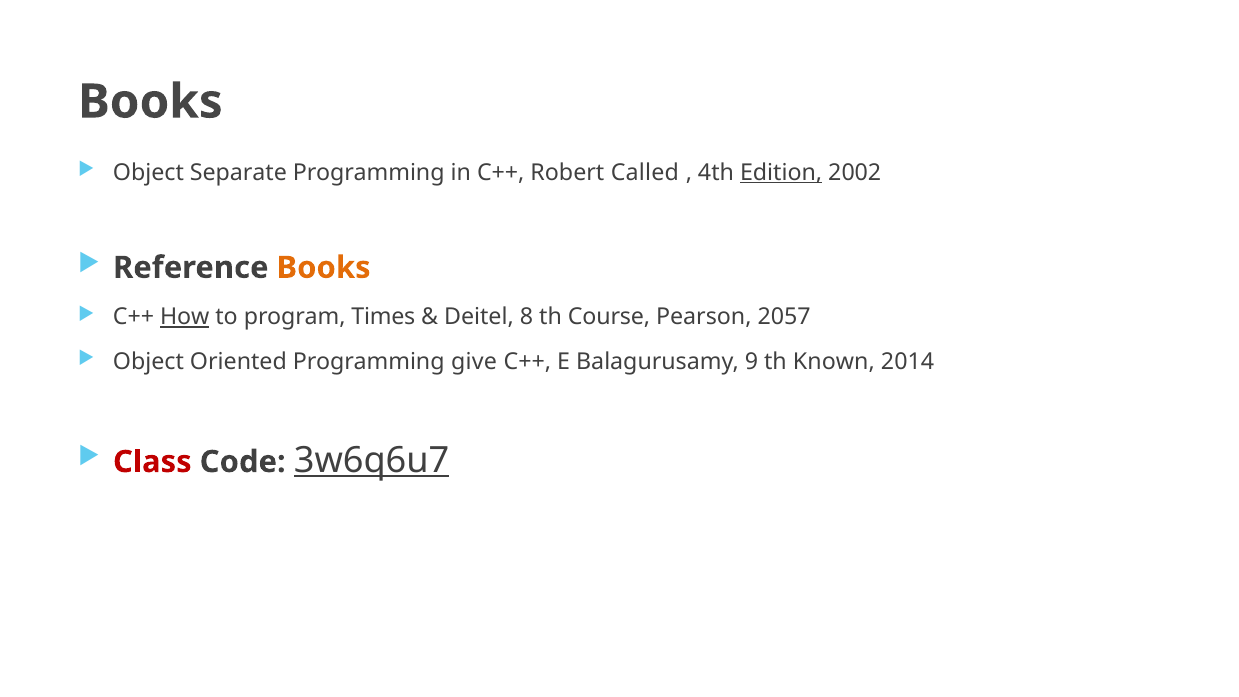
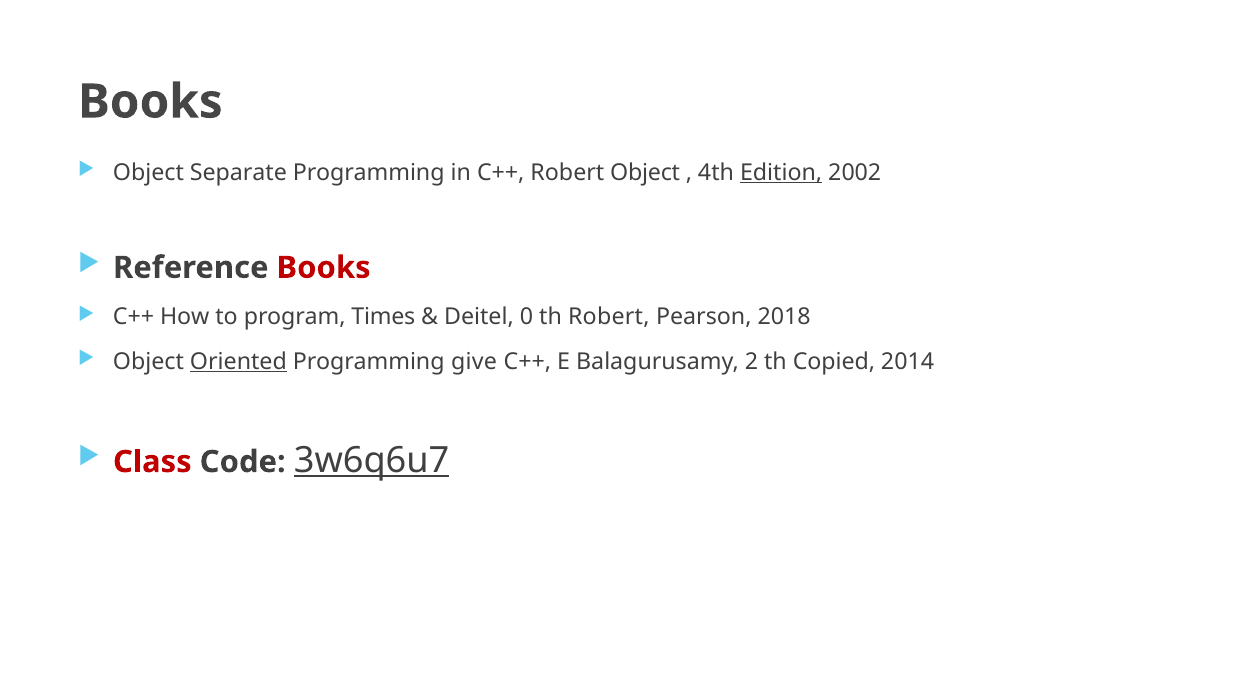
Robert Called: Called -> Object
Books at (324, 268) colour: orange -> red
How underline: present -> none
8: 8 -> 0
th Course: Course -> Robert
2057: 2057 -> 2018
Oriented underline: none -> present
9: 9 -> 2
Known: Known -> Copied
